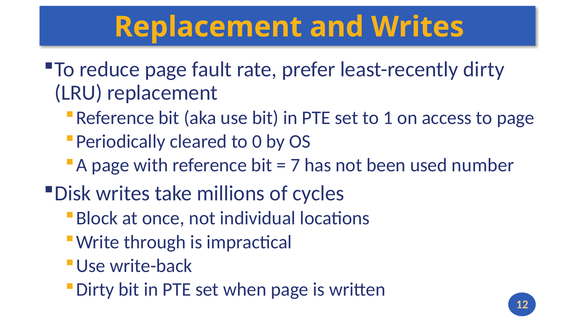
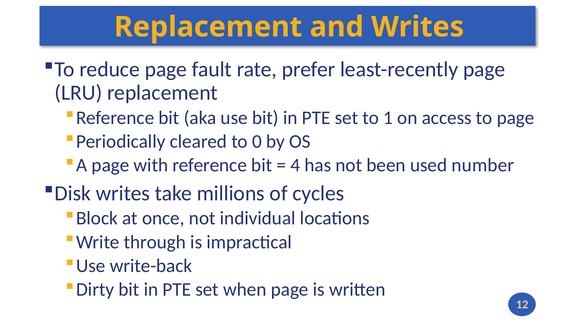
least-recently dirty: dirty -> page
7: 7 -> 4
